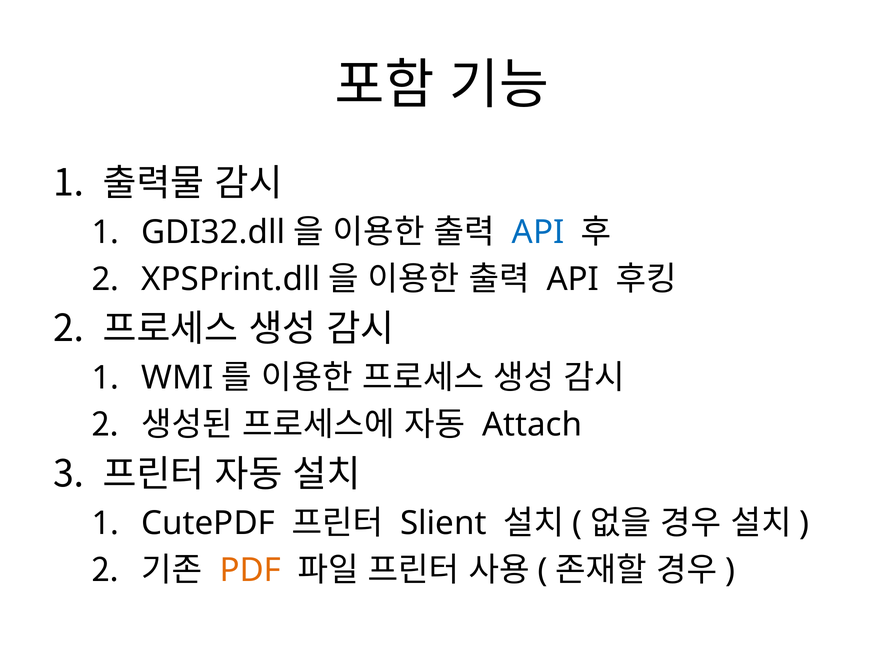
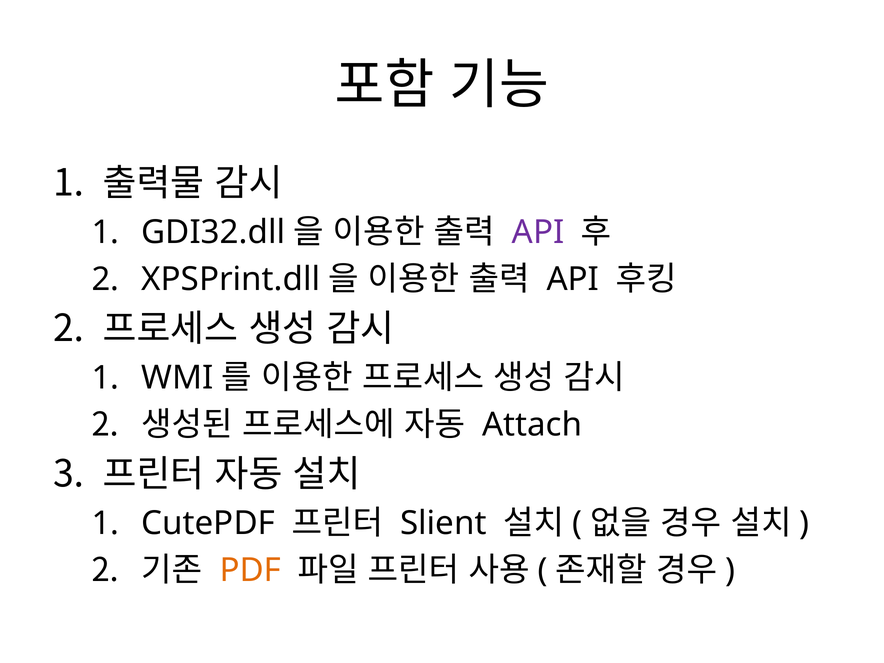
API at (538, 232) colour: blue -> purple
